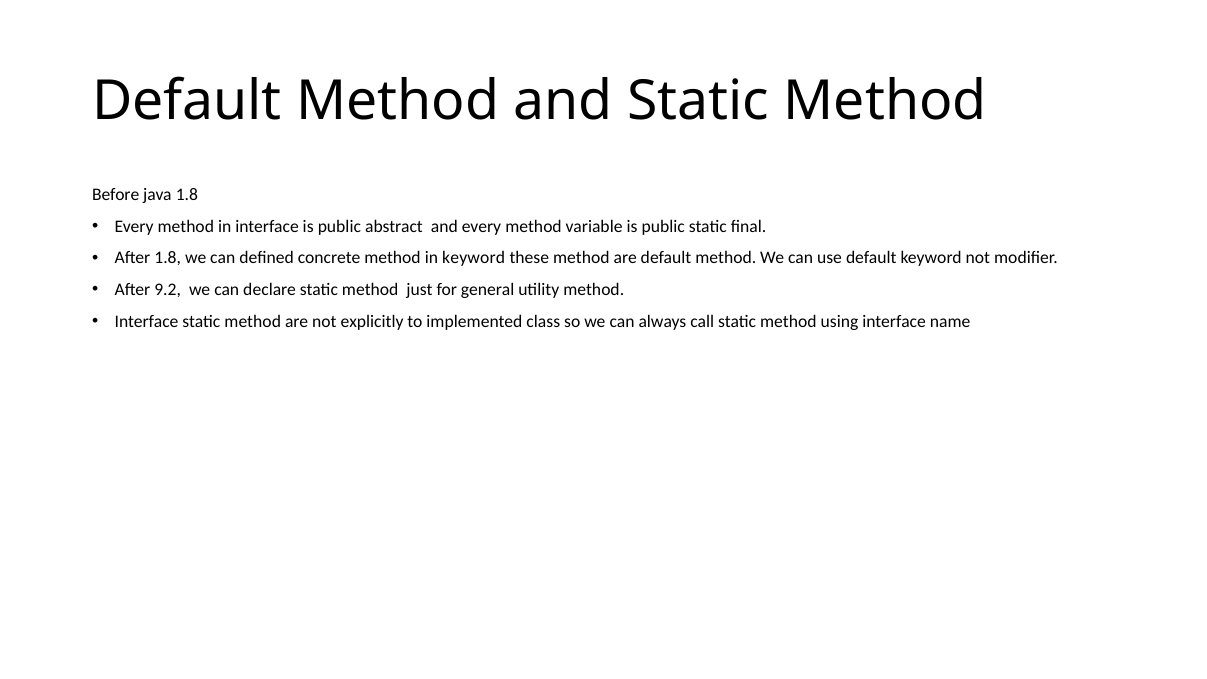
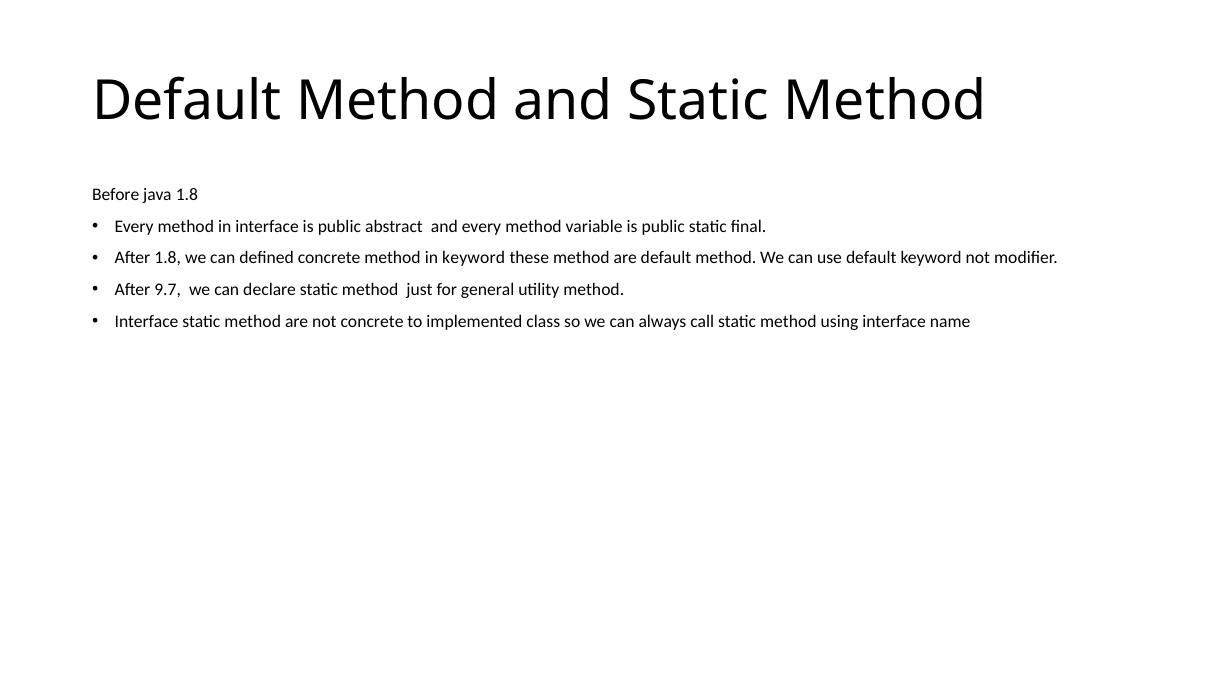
9.2: 9.2 -> 9.7
not explicitly: explicitly -> concrete
